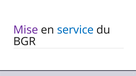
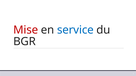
Mise colour: purple -> red
